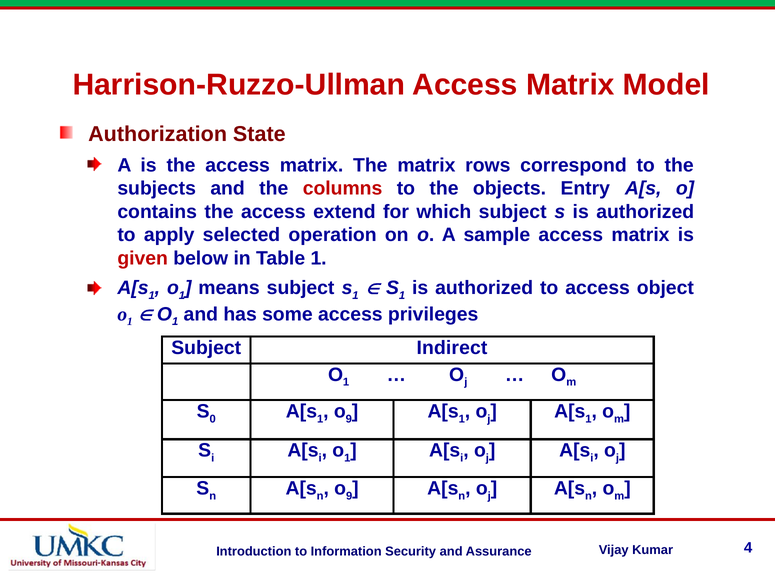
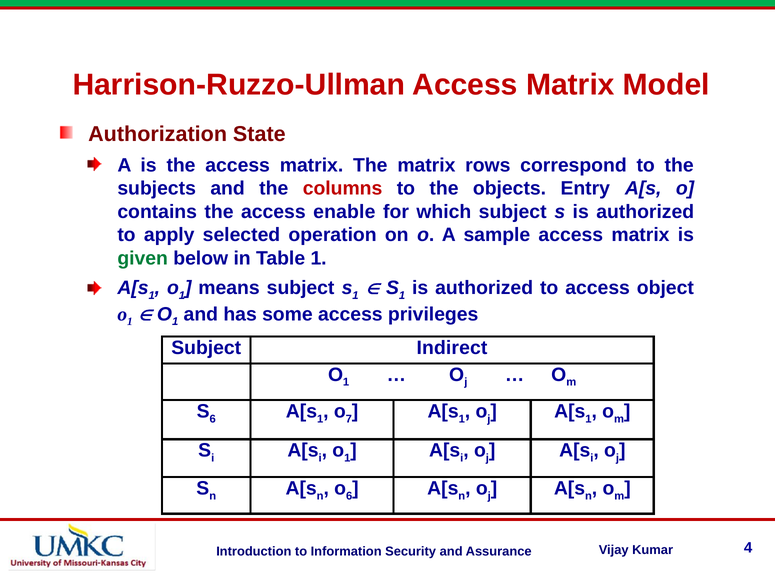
extend: extend -> enable
given colour: red -> green
S 0: 0 -> 6
9 at (349, 419): 9 -> 7
9 at (349, 496): 9 -> 6
